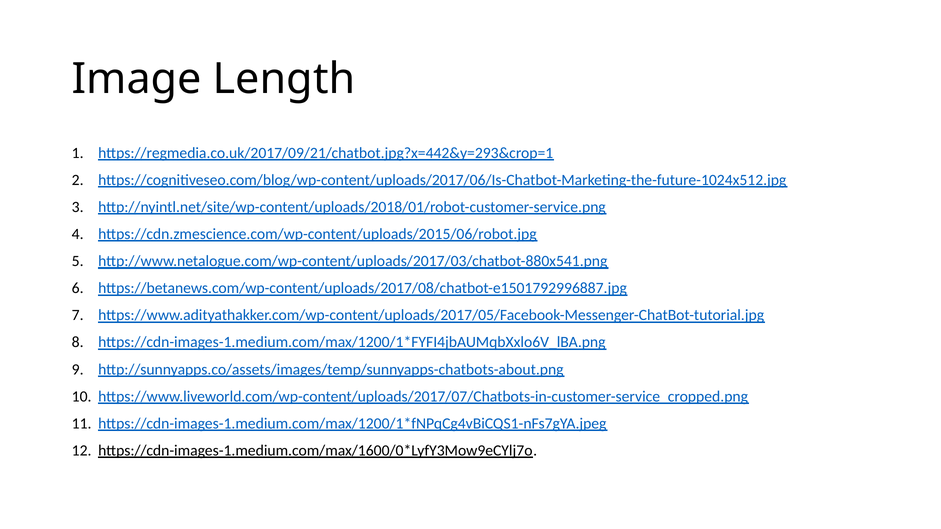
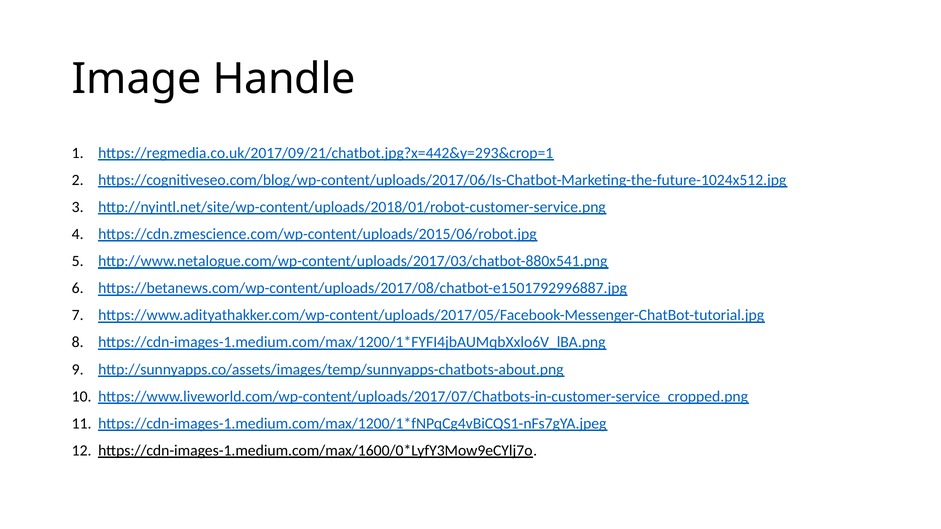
Length: Length -> Handle
